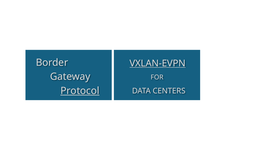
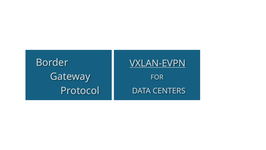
Protocol underline: present -> none
